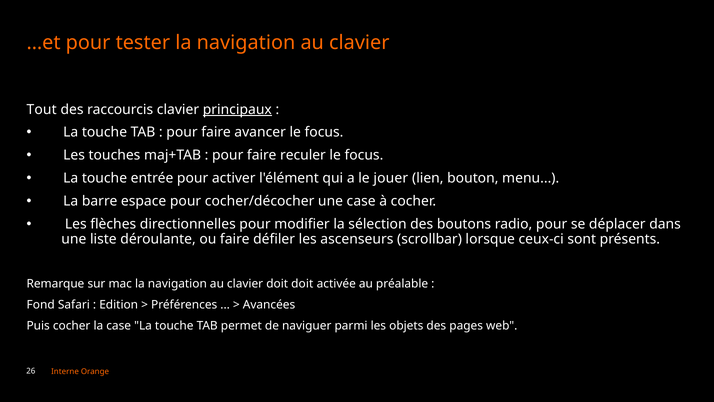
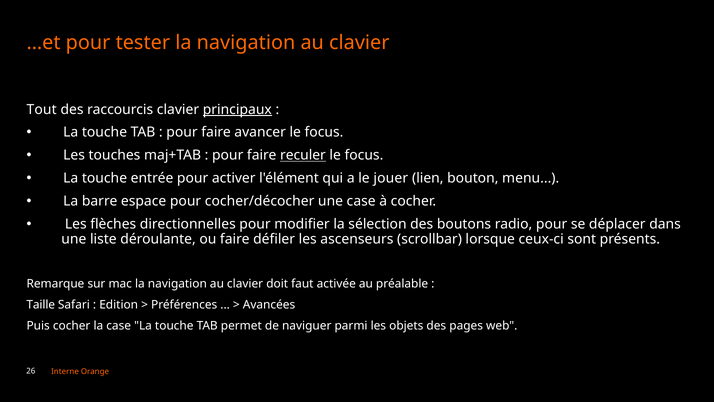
reculer underline: none -> present
doit doit: doit -> faut
Fond: Fond -> Taille
